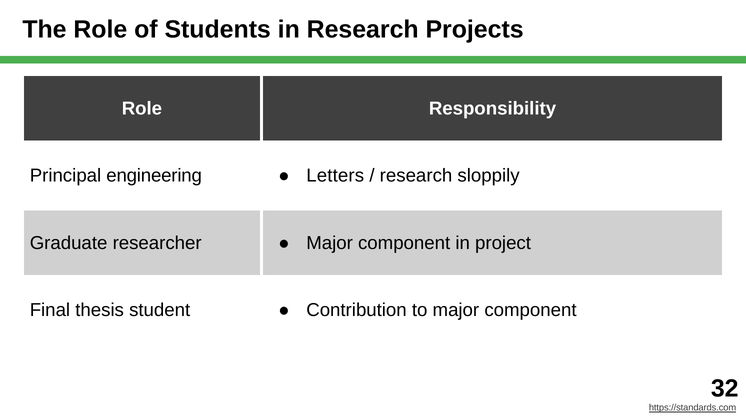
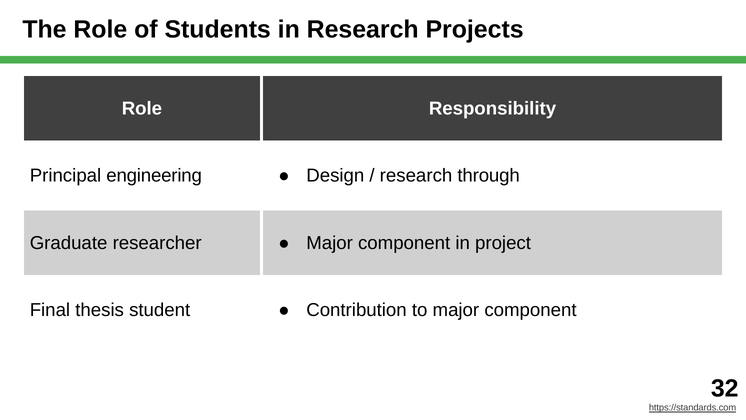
Letters: Letters -> Design
sloppily: sloppily -> through
